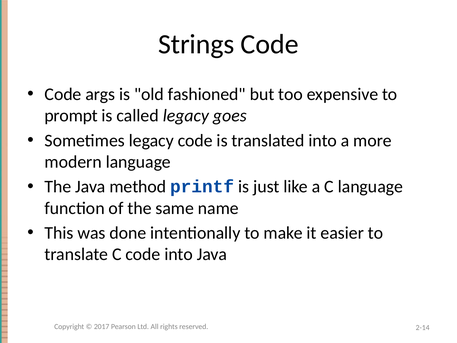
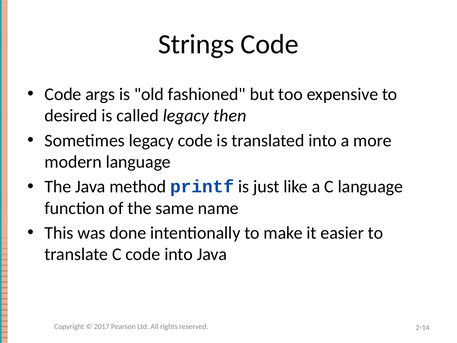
prompt: prompt -> desired
goes: goes -> then
